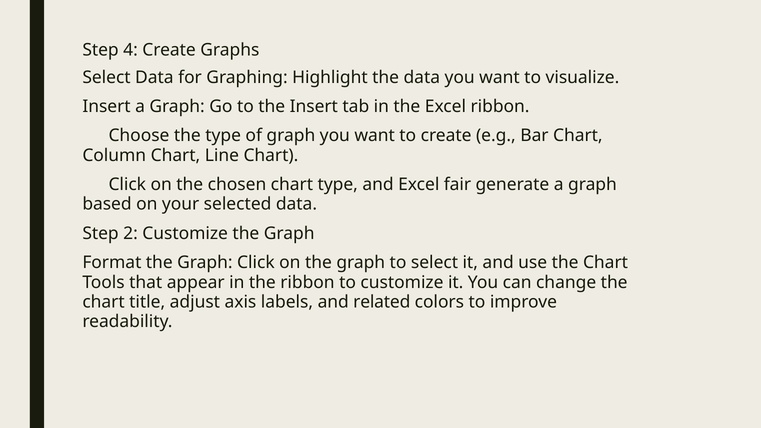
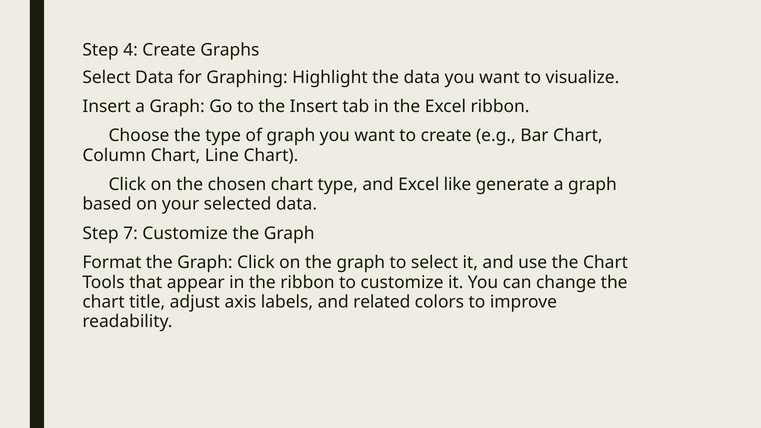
fair: fair -> like
2: 2 -> 7
